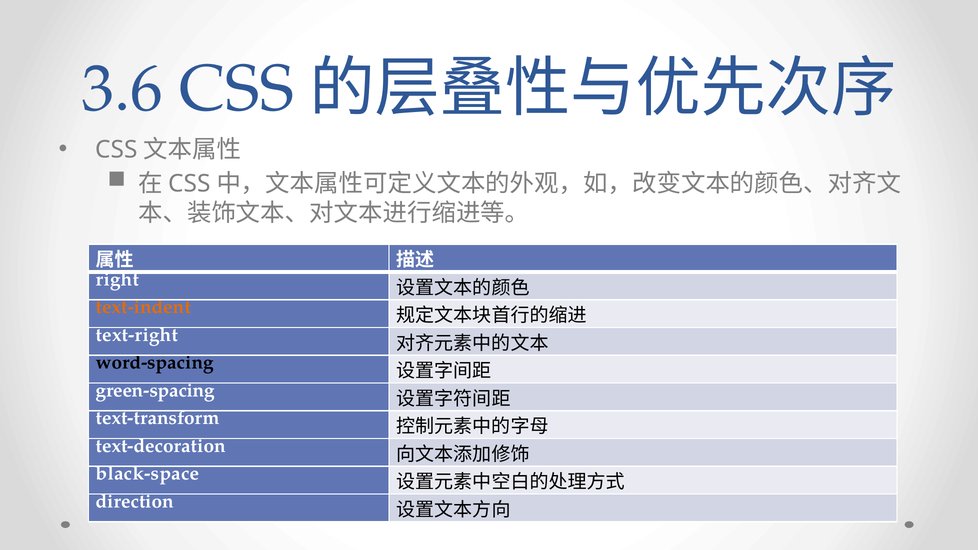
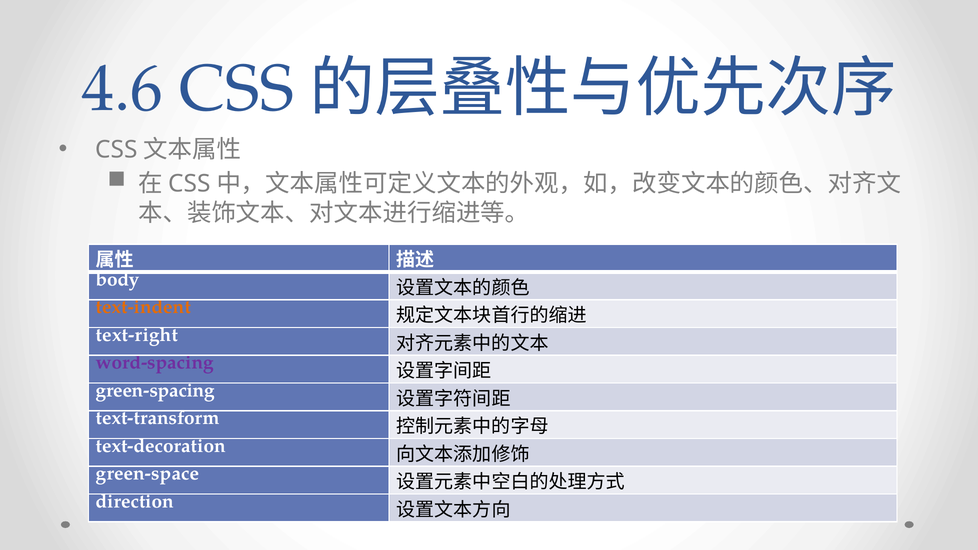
3.6: 3.6 -> 4.6
right: right -> body
word-spacing colour: black -> purple
black-space: black-space -> green-space
